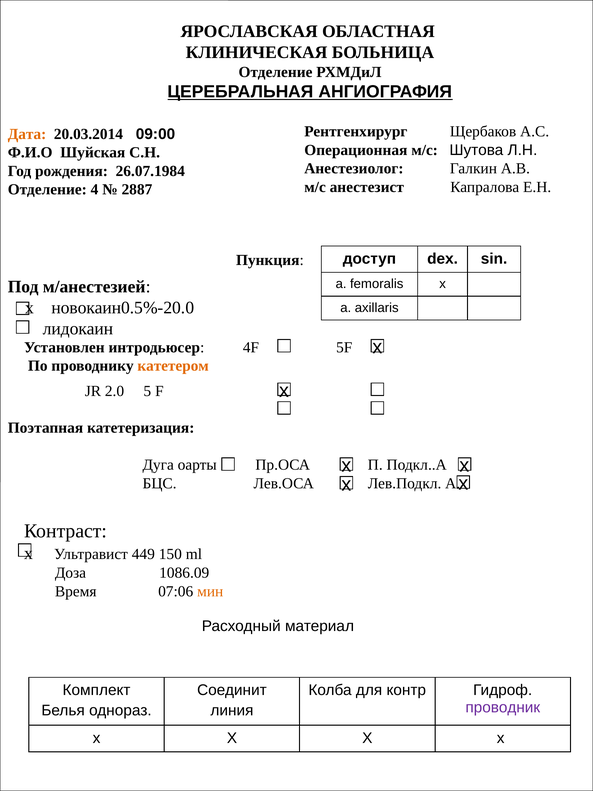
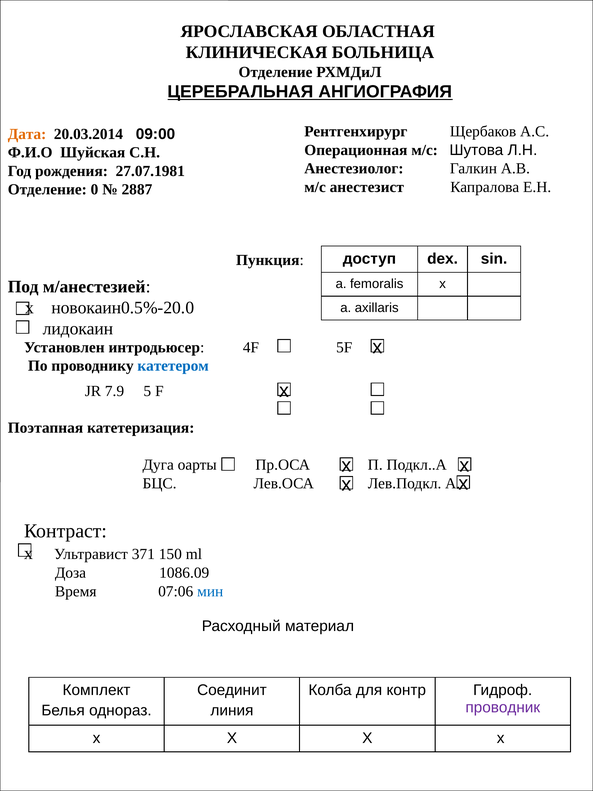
26.07.1984: 26.07.1984 -> 27.07.1981
4: 4 -> 0
катетером colour: orange -> blue
2.0: 2.0 -> 7.9
449: 449 -> 371
мин colour: orange -> blue
